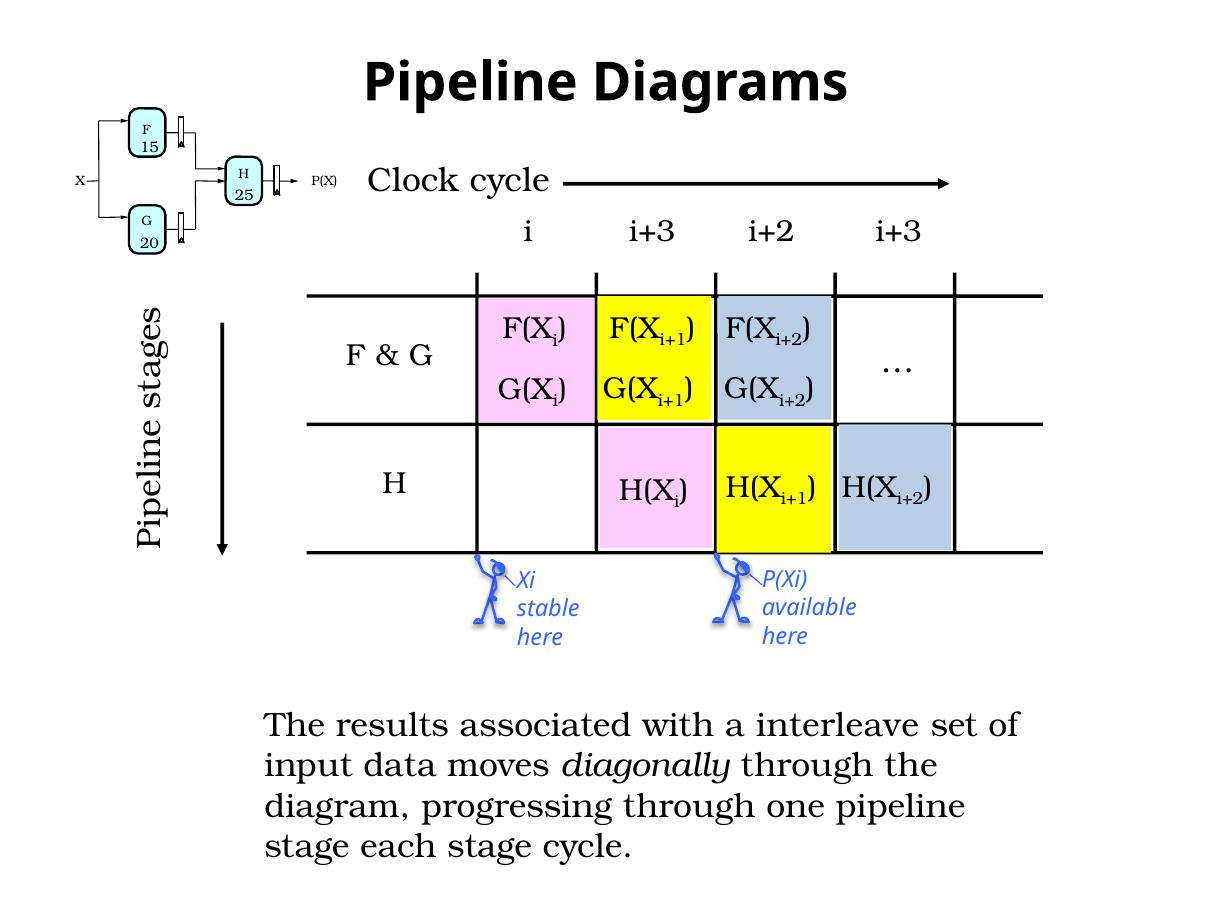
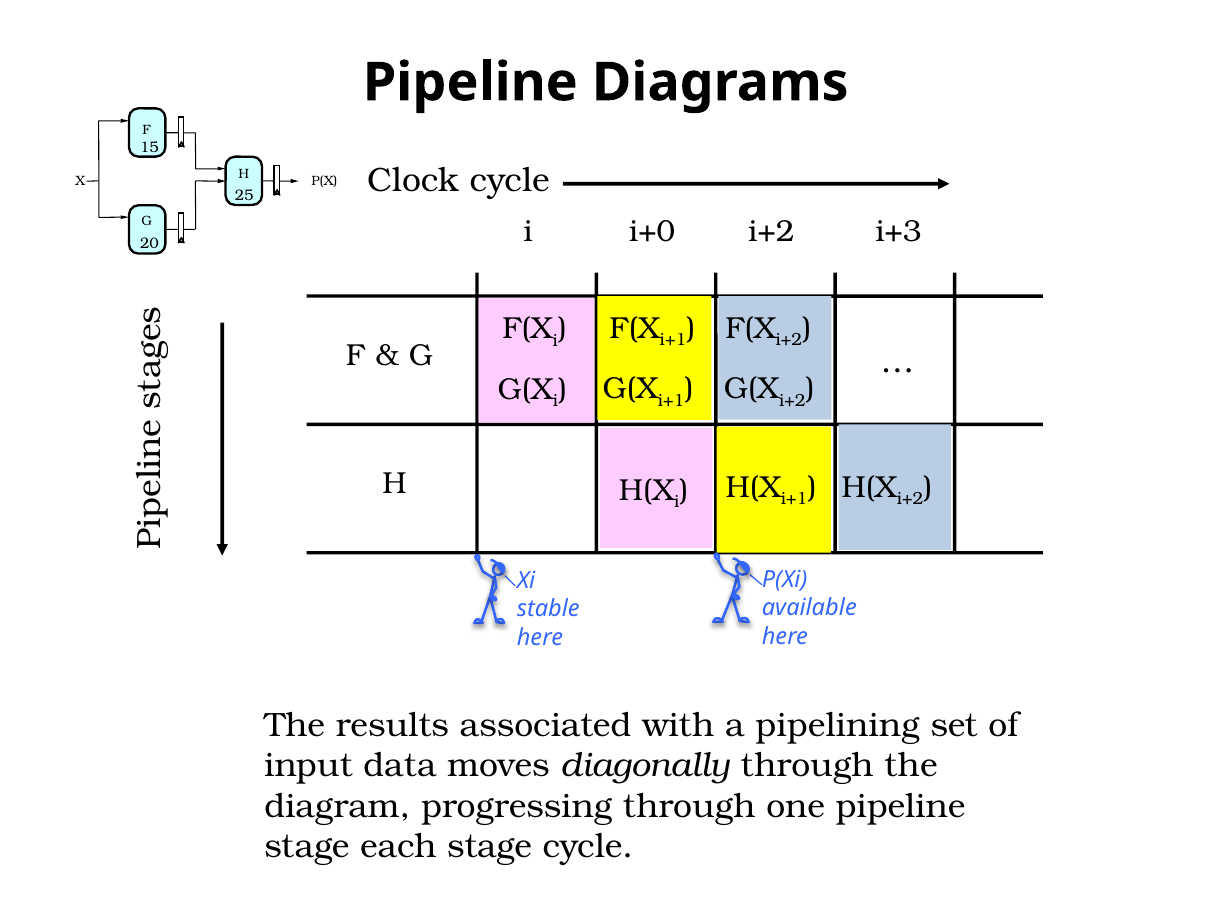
i i+3: i+3 -> i+0
interleave: interleave -> pipelining
